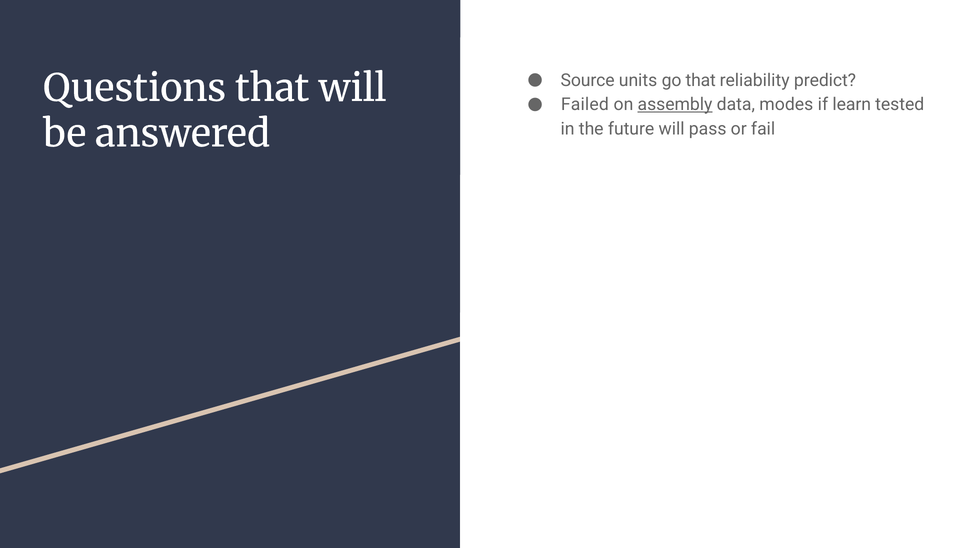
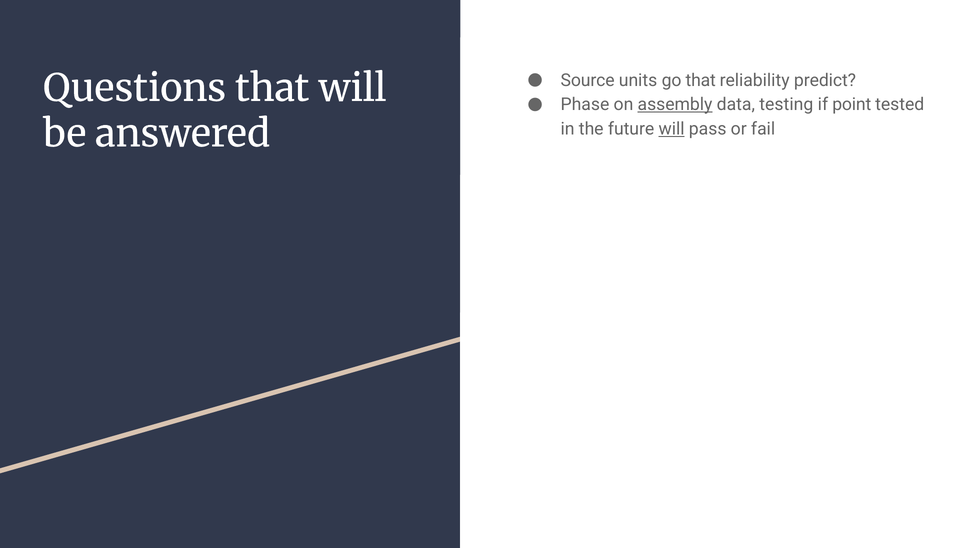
Failed: Failed -> Phase
modes: modes -> testing
learn: learn -> point
will at (672, 129) underline: none -> present
